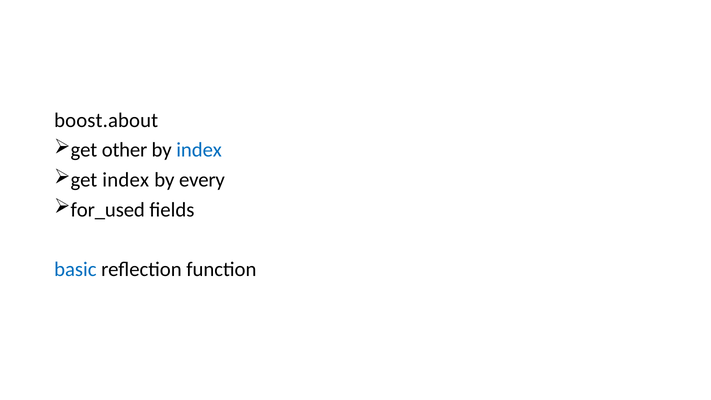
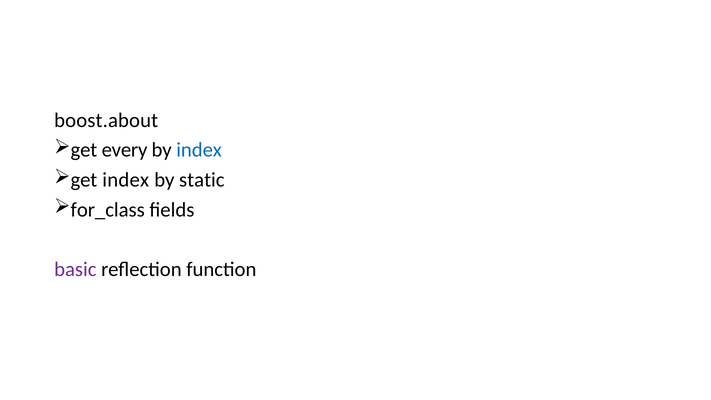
other: other -> every
every: every -> static
for_used: for_used -> for_class
basic colour: blue -> purple
